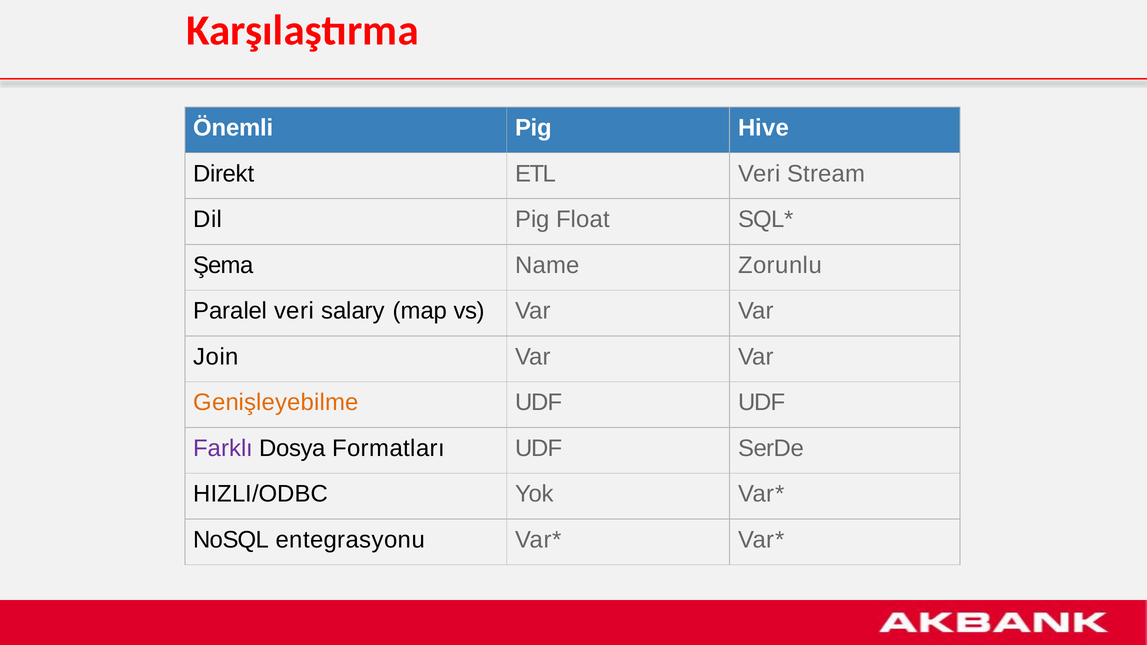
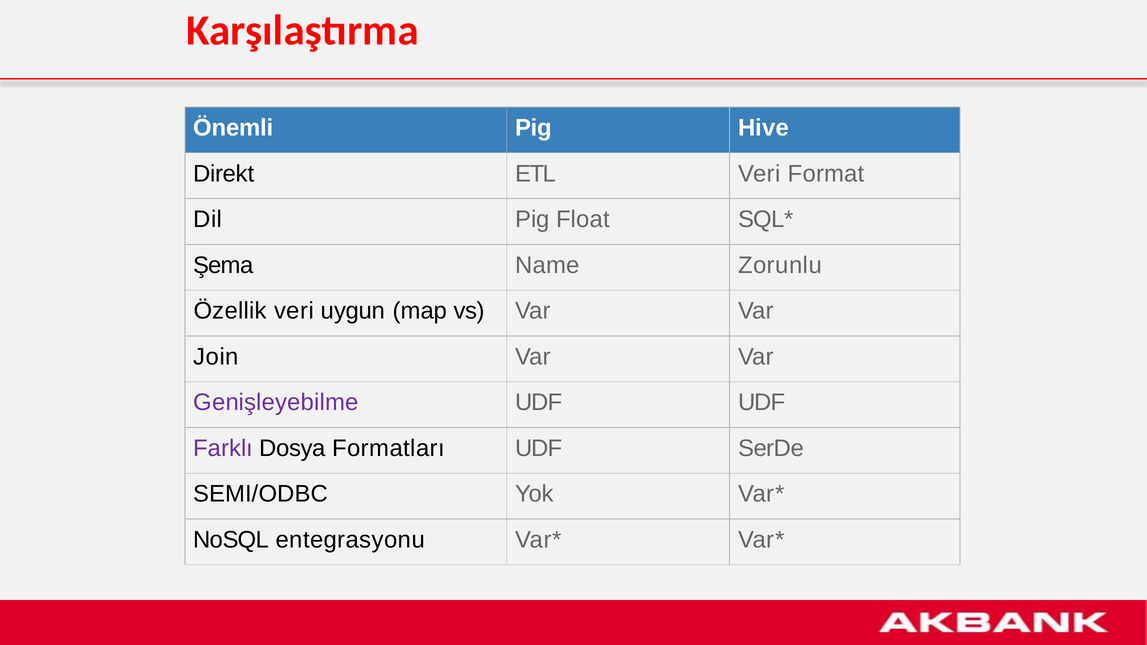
Stream: Stream -> Format
Paralel: Paralel -> Özellik
salary: salary -> uygun
Genişleyebilme colour: orange -> purple
HIZLI/ODBC: HIZLI/ODBC -> SEMI/ODBC
